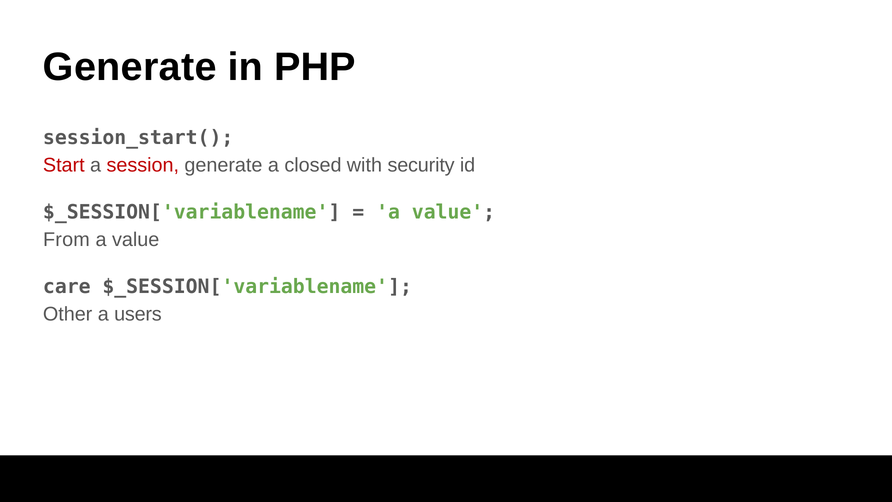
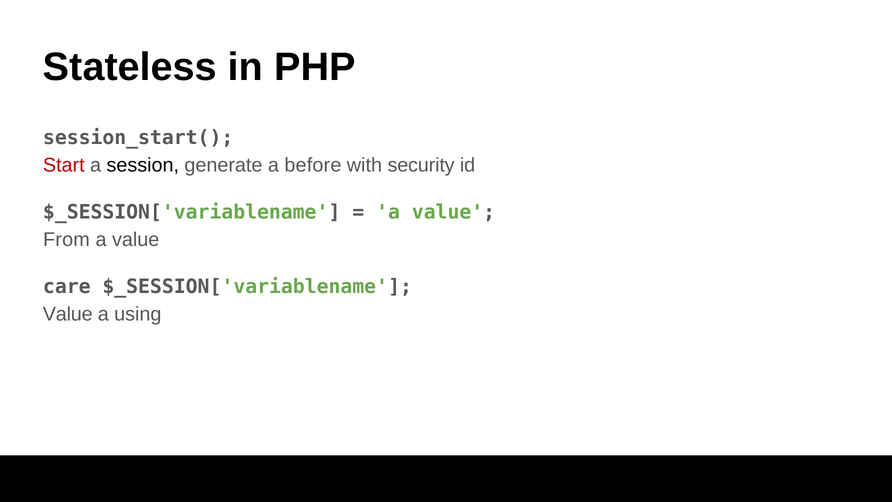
Generate at (130, 67): Generate -> Stateless
session colour: red -> black
closed: closed -> before
Other at (68, 314): Other -> Value
users: users -> using
